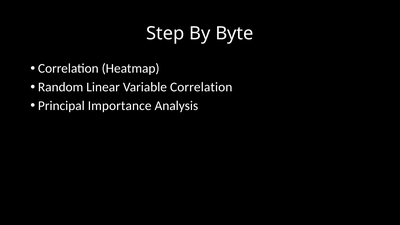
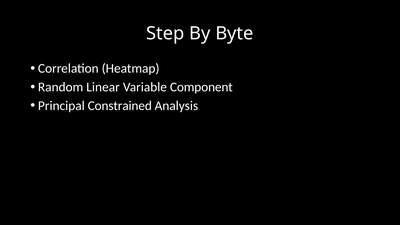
Variable Correlation: Correlation -> Component
Importance: Importance -> Constrained
